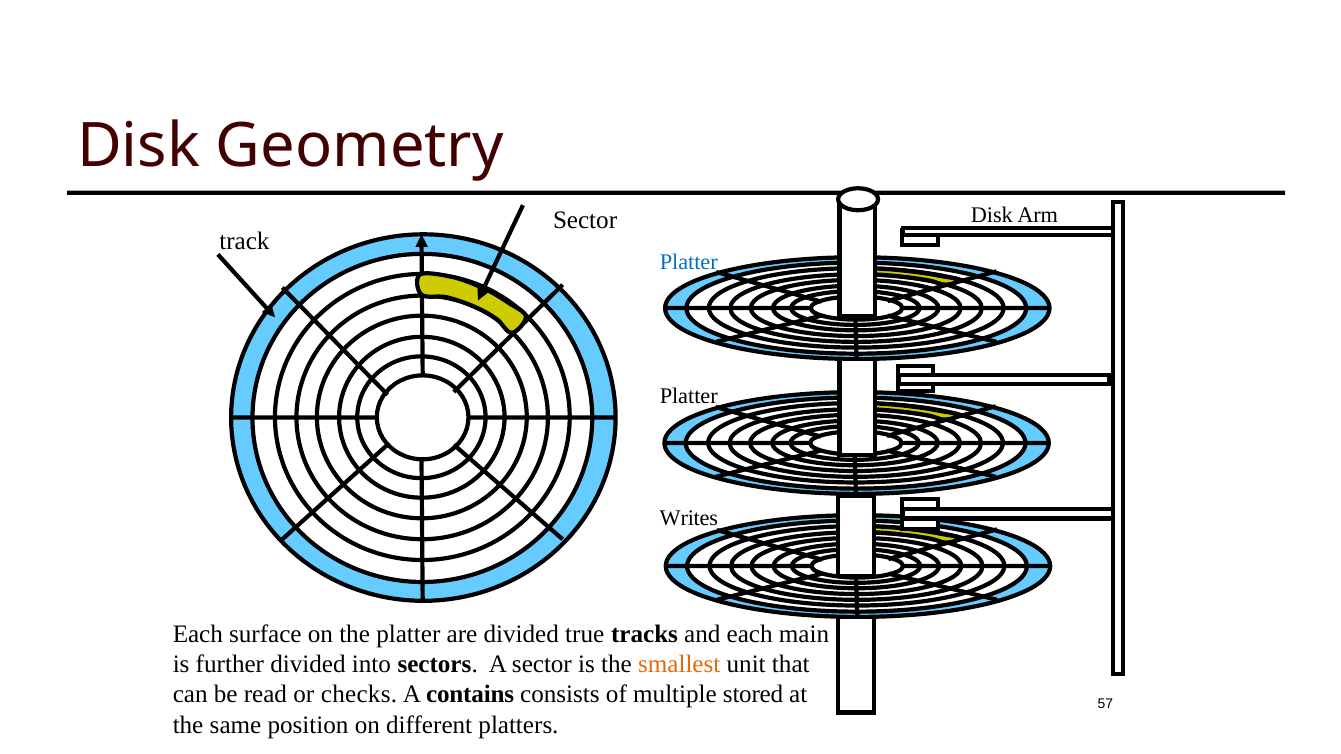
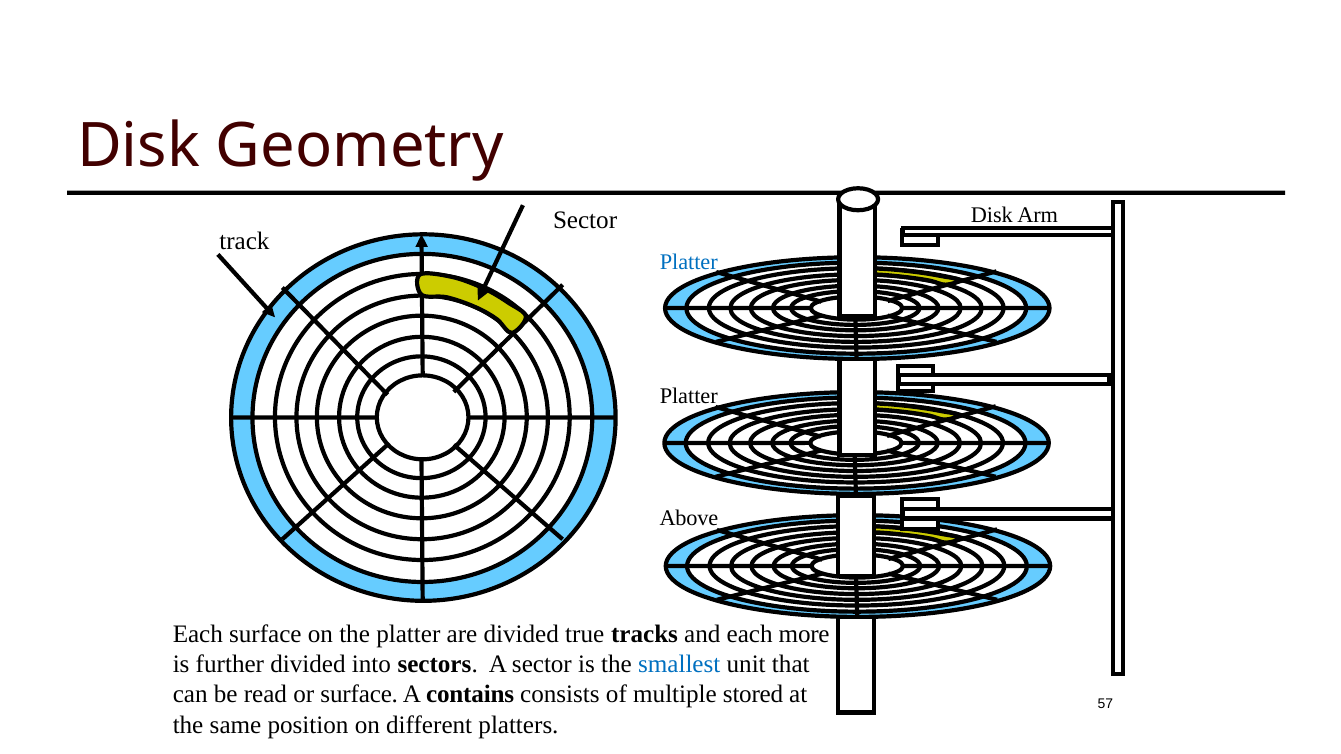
Writes: Writes -> Above
main: main -> more
smallest colour: orange -> blue
or checks: checks -> surface
